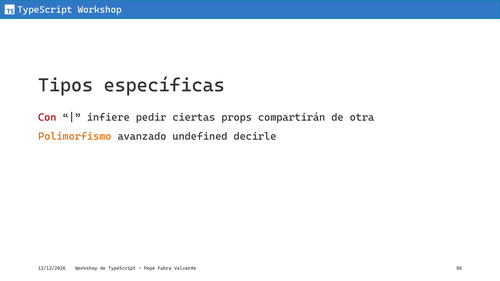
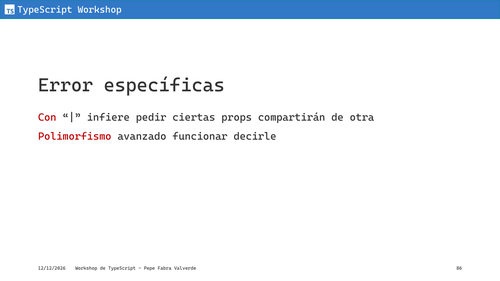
Tipos: Tipos -> Error
Polimorfismo colour: orange -> red
undefined: undefined -> funcionar
